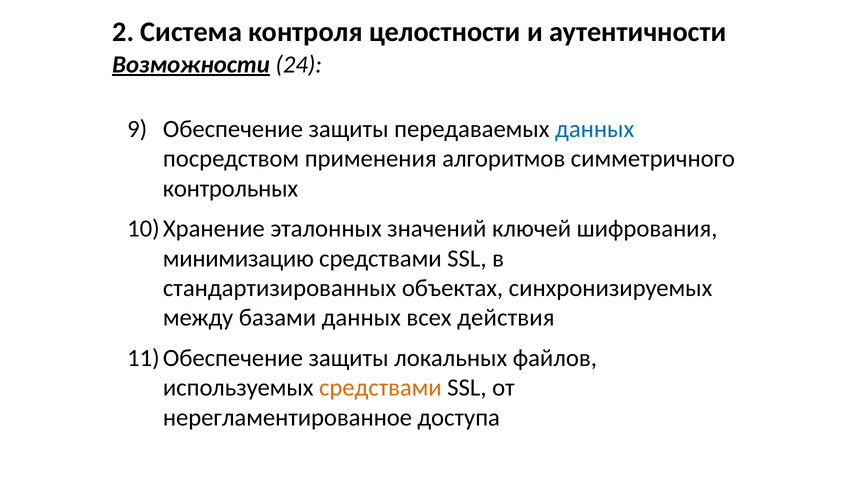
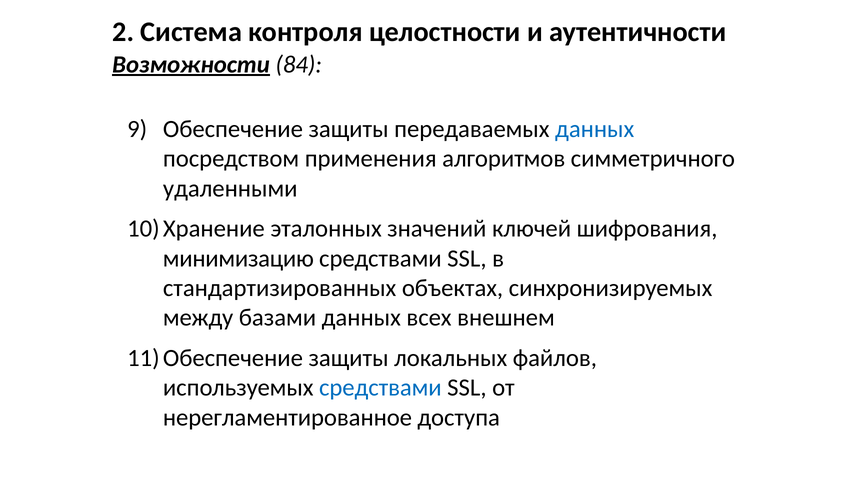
24: 24 -> 84
контрольных: контрольных -> удаленными
действия: действия -> внешнем
средствами at (380, 388) colour: orange -> blue
